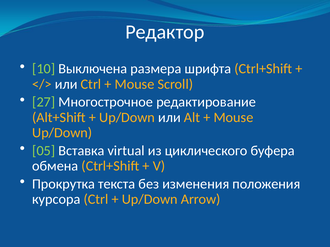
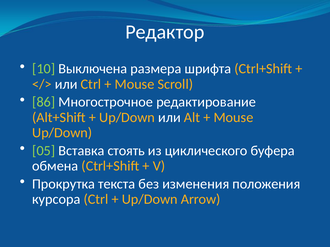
27: 27 -> 86
virtual: virtual -> стоять
